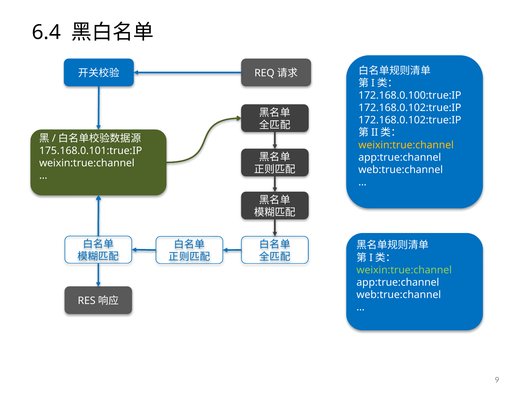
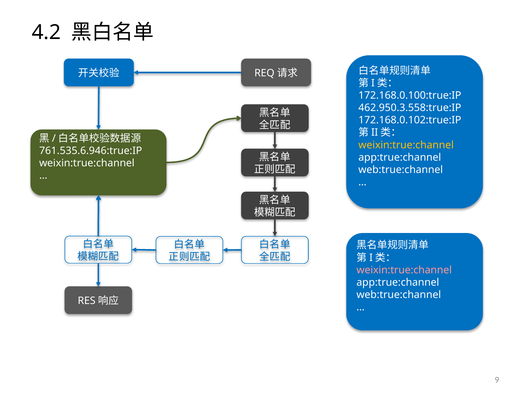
6.4: 6.4 -> 4.2
172.168.0.102:true:IP at (410, 108): 172.168.0.102:true:IP -> 462.950.3.558:true:IP
175.168.0.101:true:IP: 175.168.0.101:true:IP -> 761.535.6.946:true:IP
weixin:true:channel at (404, 270) colour: light green -> pink
